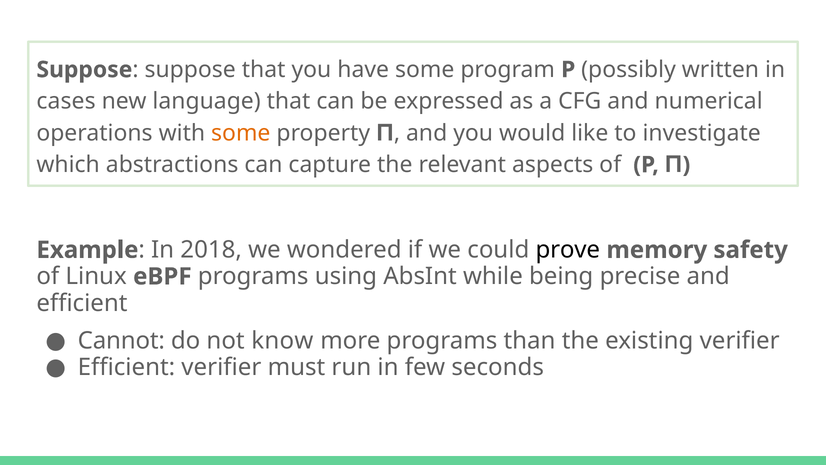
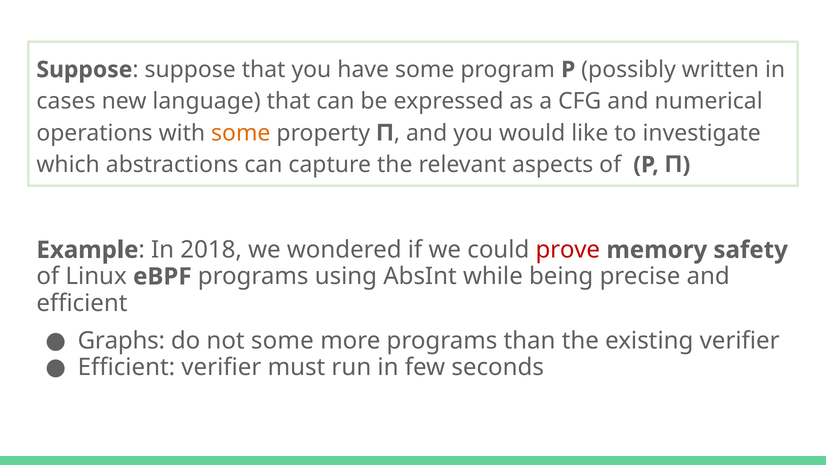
prove colour: black -> red
Cannot: Cannot -> Graphs
not know: know -> some
